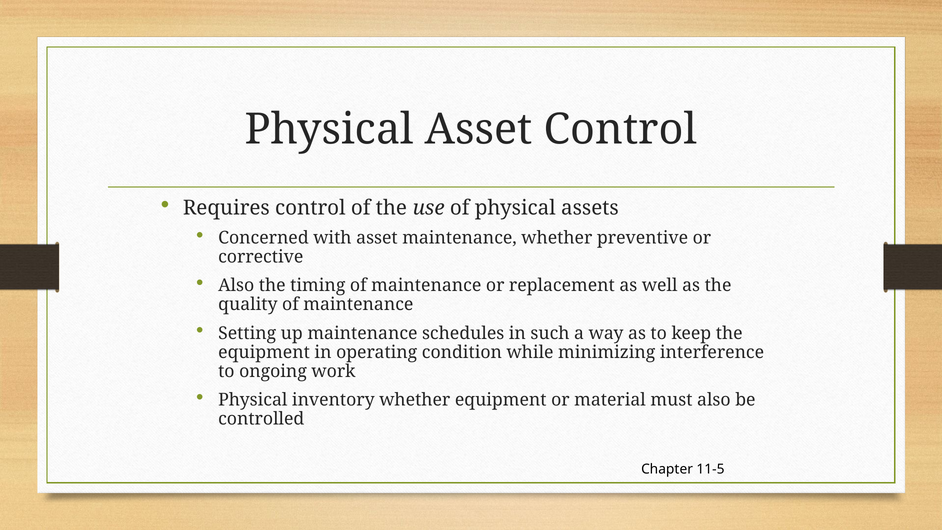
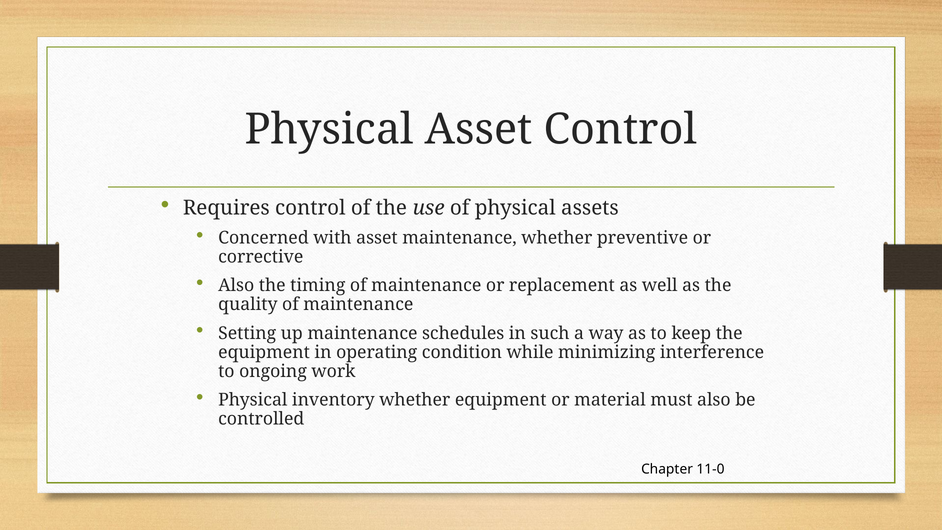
11-5: 11-5 -> 11-0
